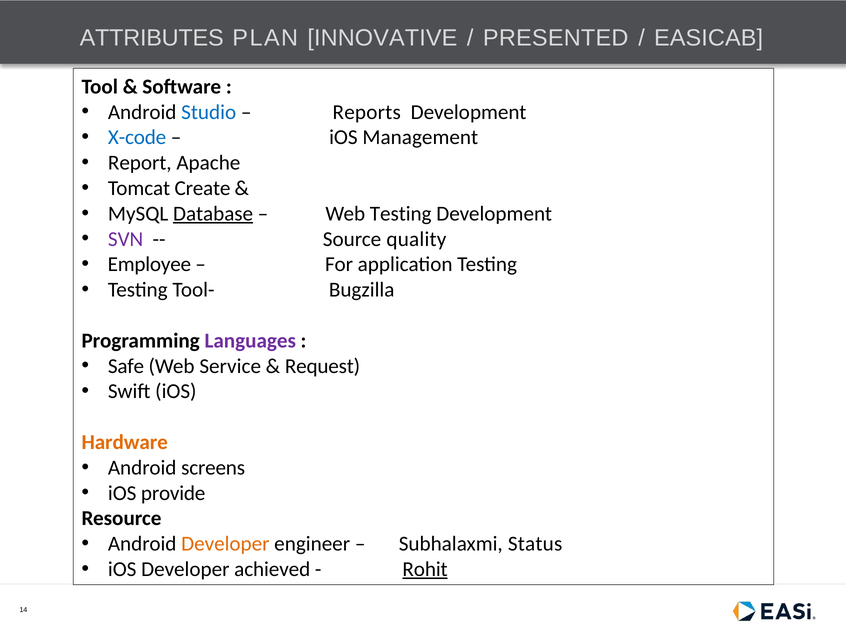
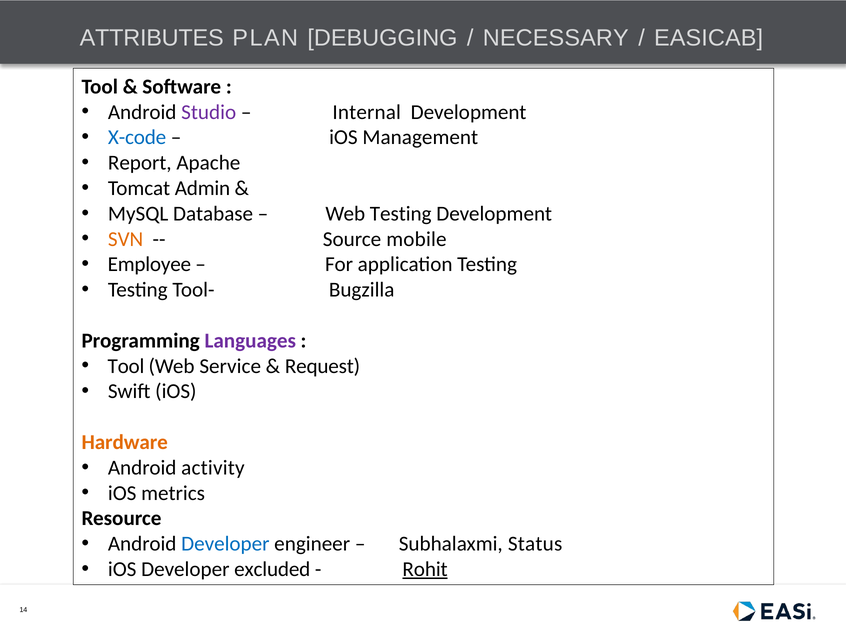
INNOVATIVE: INNOVATIVE -> DEBUGGING
PRESENTED: PRESENTED -> NECESSARY
Studio colour: blue -> purple
Reports: Reports -> Internal
Create: Create -> Admin
Database underline: present -> none
SVN colour: purple -> orange
quality: quality -> mobile
Safe at (126, 366): Safe -> Tool
screens: screens -> activity
provide: provide -> metrics
Developer at (225, 543) colour: orange -> blue
achieved: achieved -> excluded
